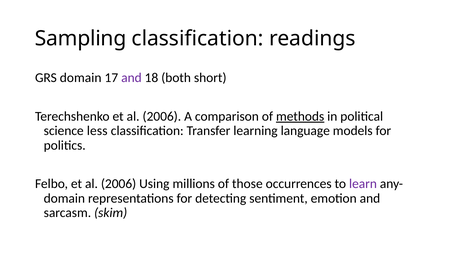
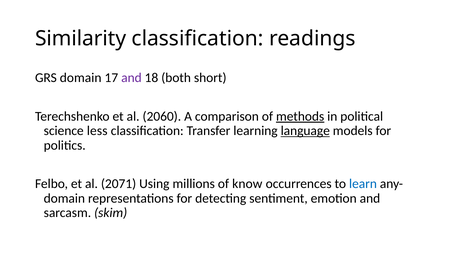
Sampling: Sampling -> Similarity
Terechshenko et al 2006: 2006 -> 2060
language underline: none -> present
Felbo et al 2006: 2006 -> 2071
those: those -> know
learn colour: purple -> blue
